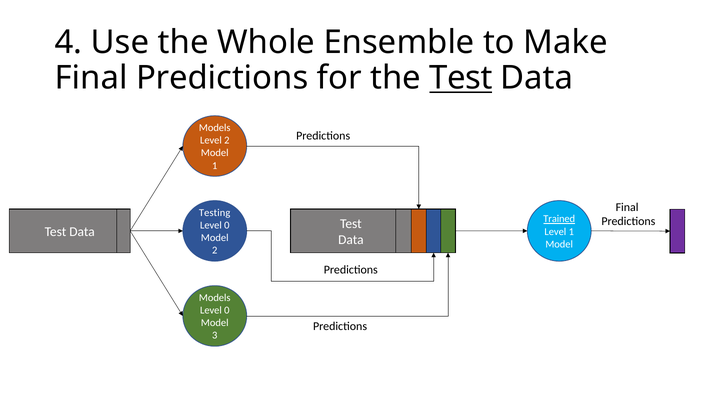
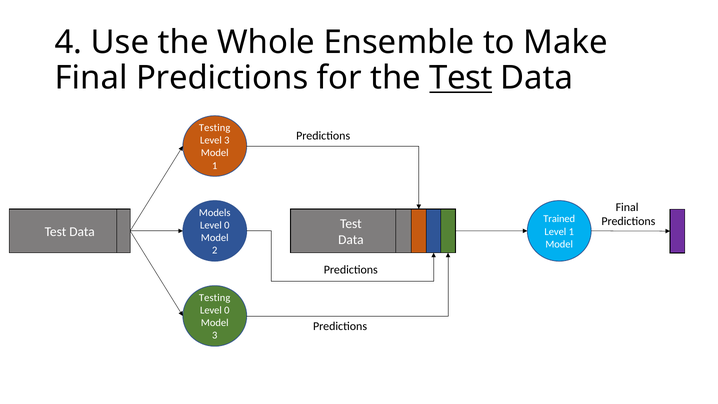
Models at (215, 128): Models -> Testing
Level 2: 2 -> 3
Testing: Testing -> Models
Trained underline: present -> none
Models at (215, 298): Models -> Testing
